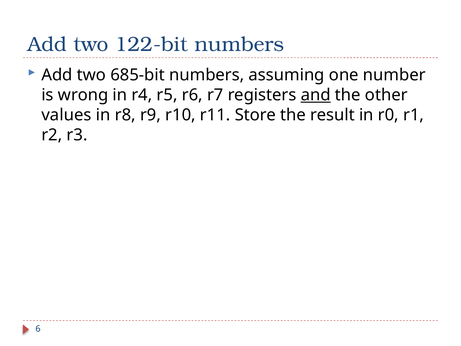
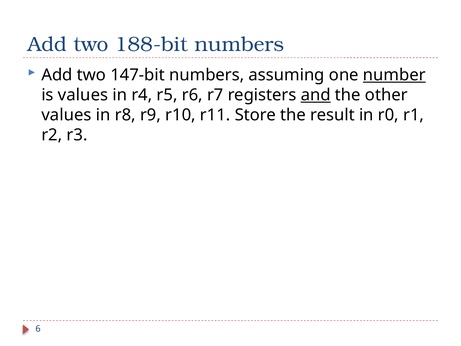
122-bit: 122-bit -> 188-bit
685-bit: 685-bit -> 147-bit
number underline: none -> present
is wrong: wrong -> values
